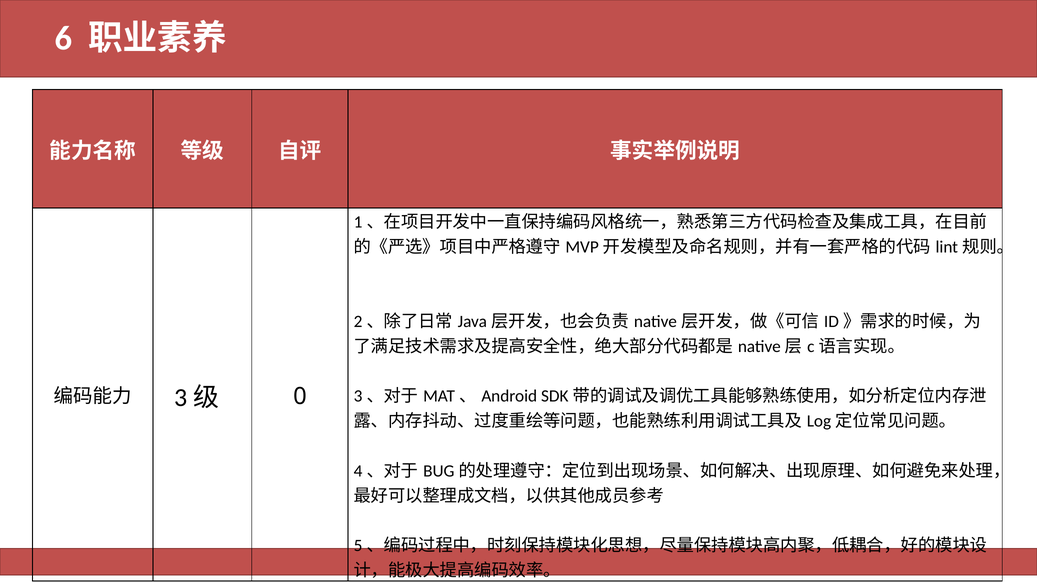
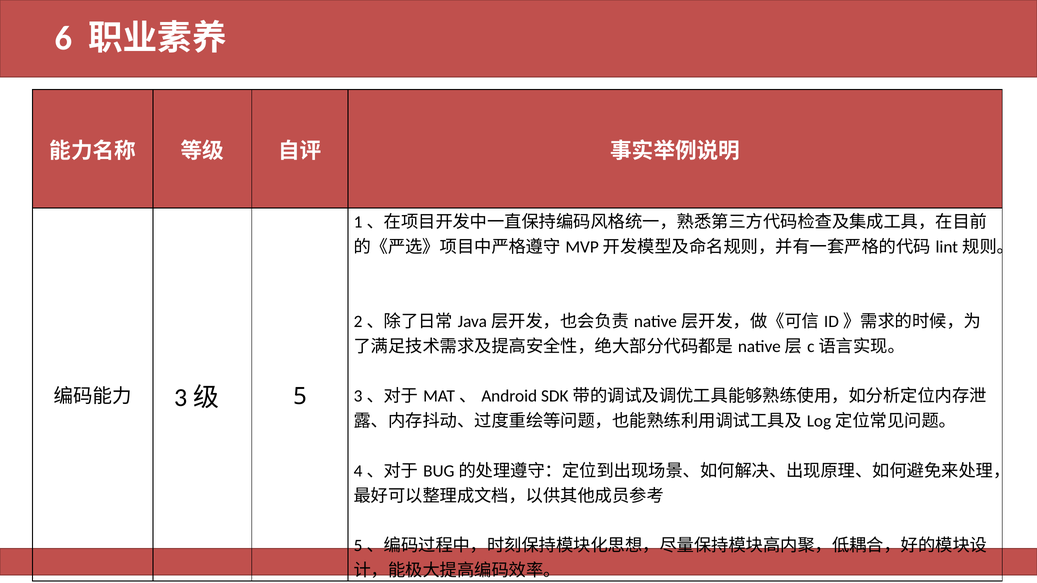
0: 0 -> 5
